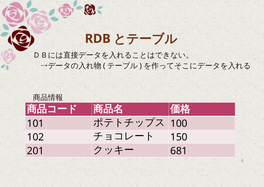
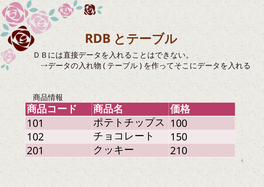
681: 681 -> 210
